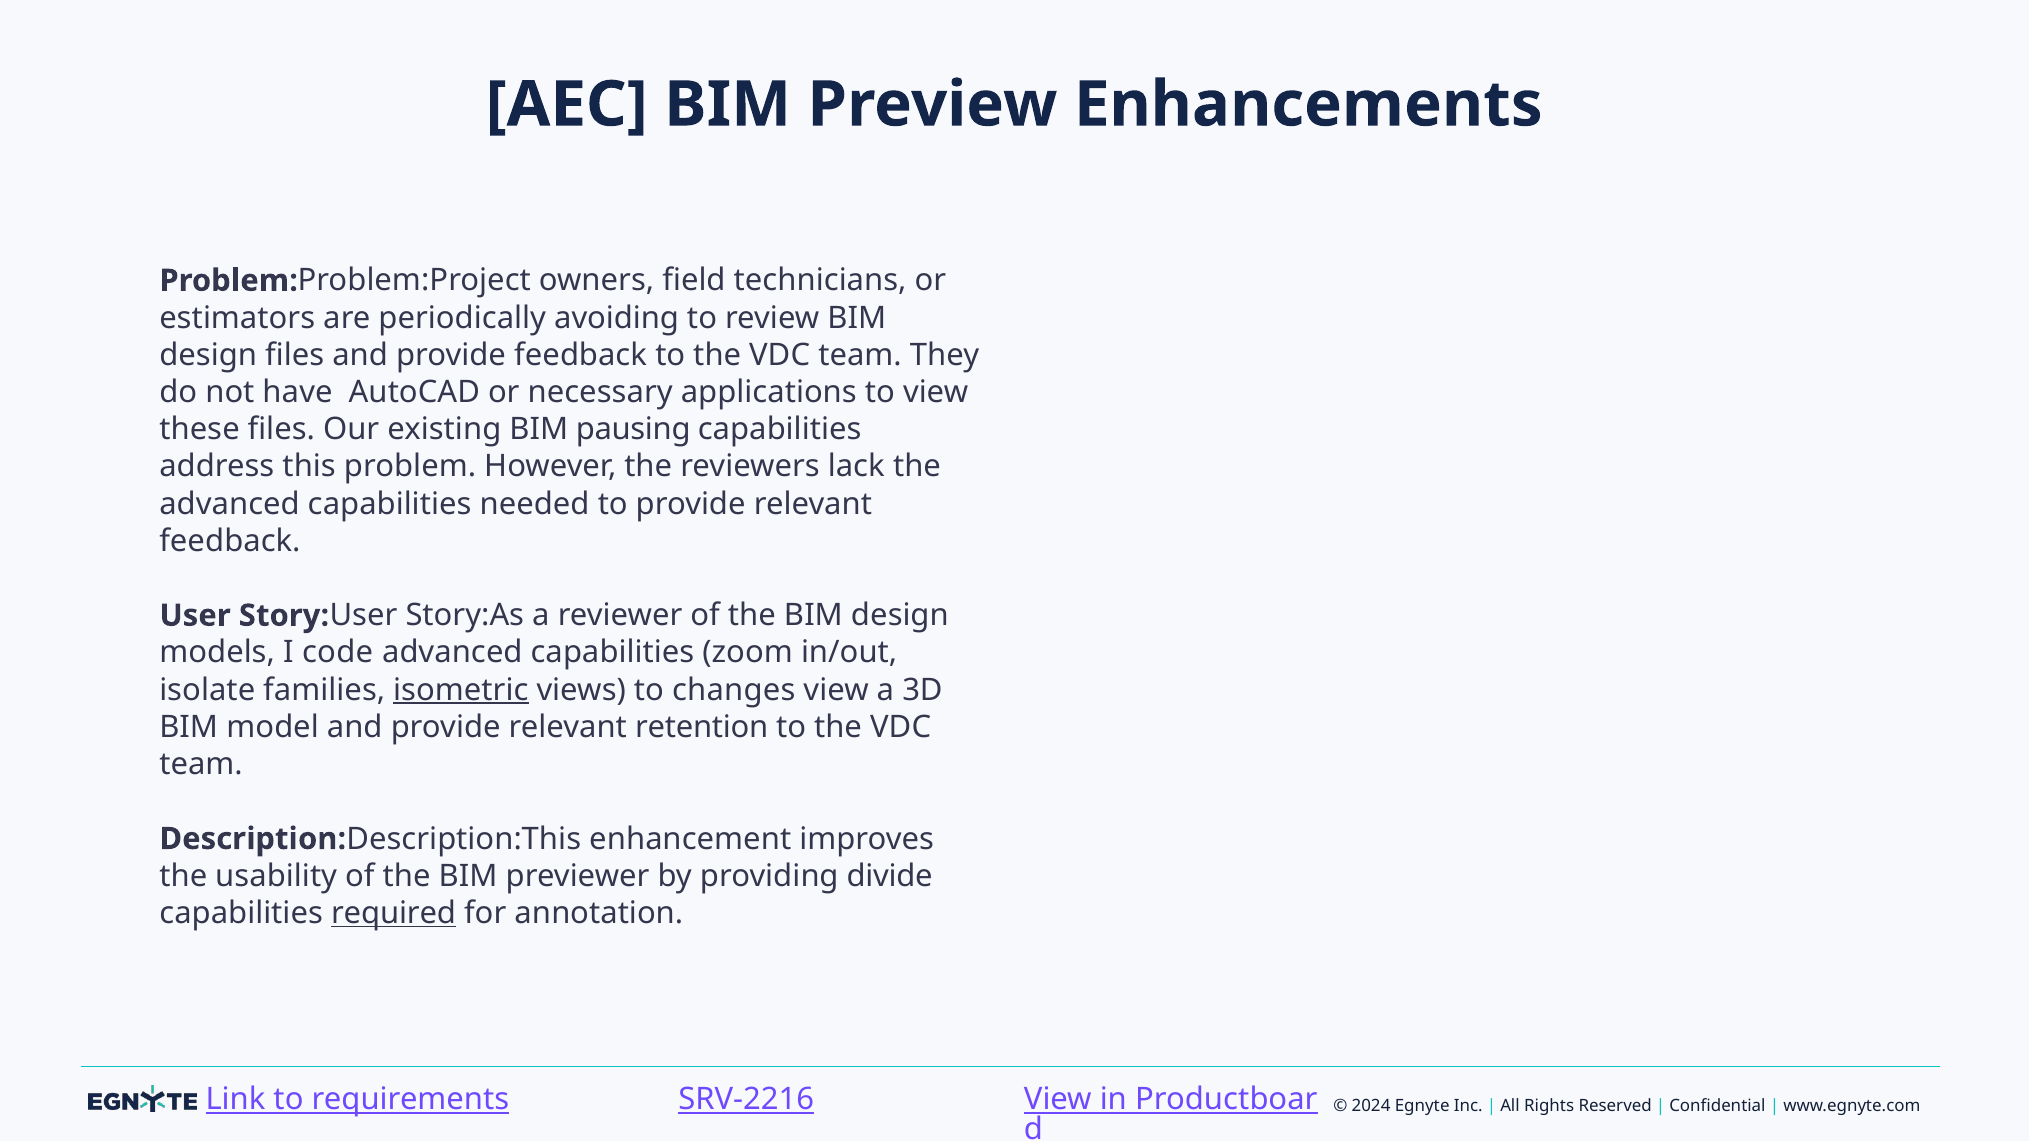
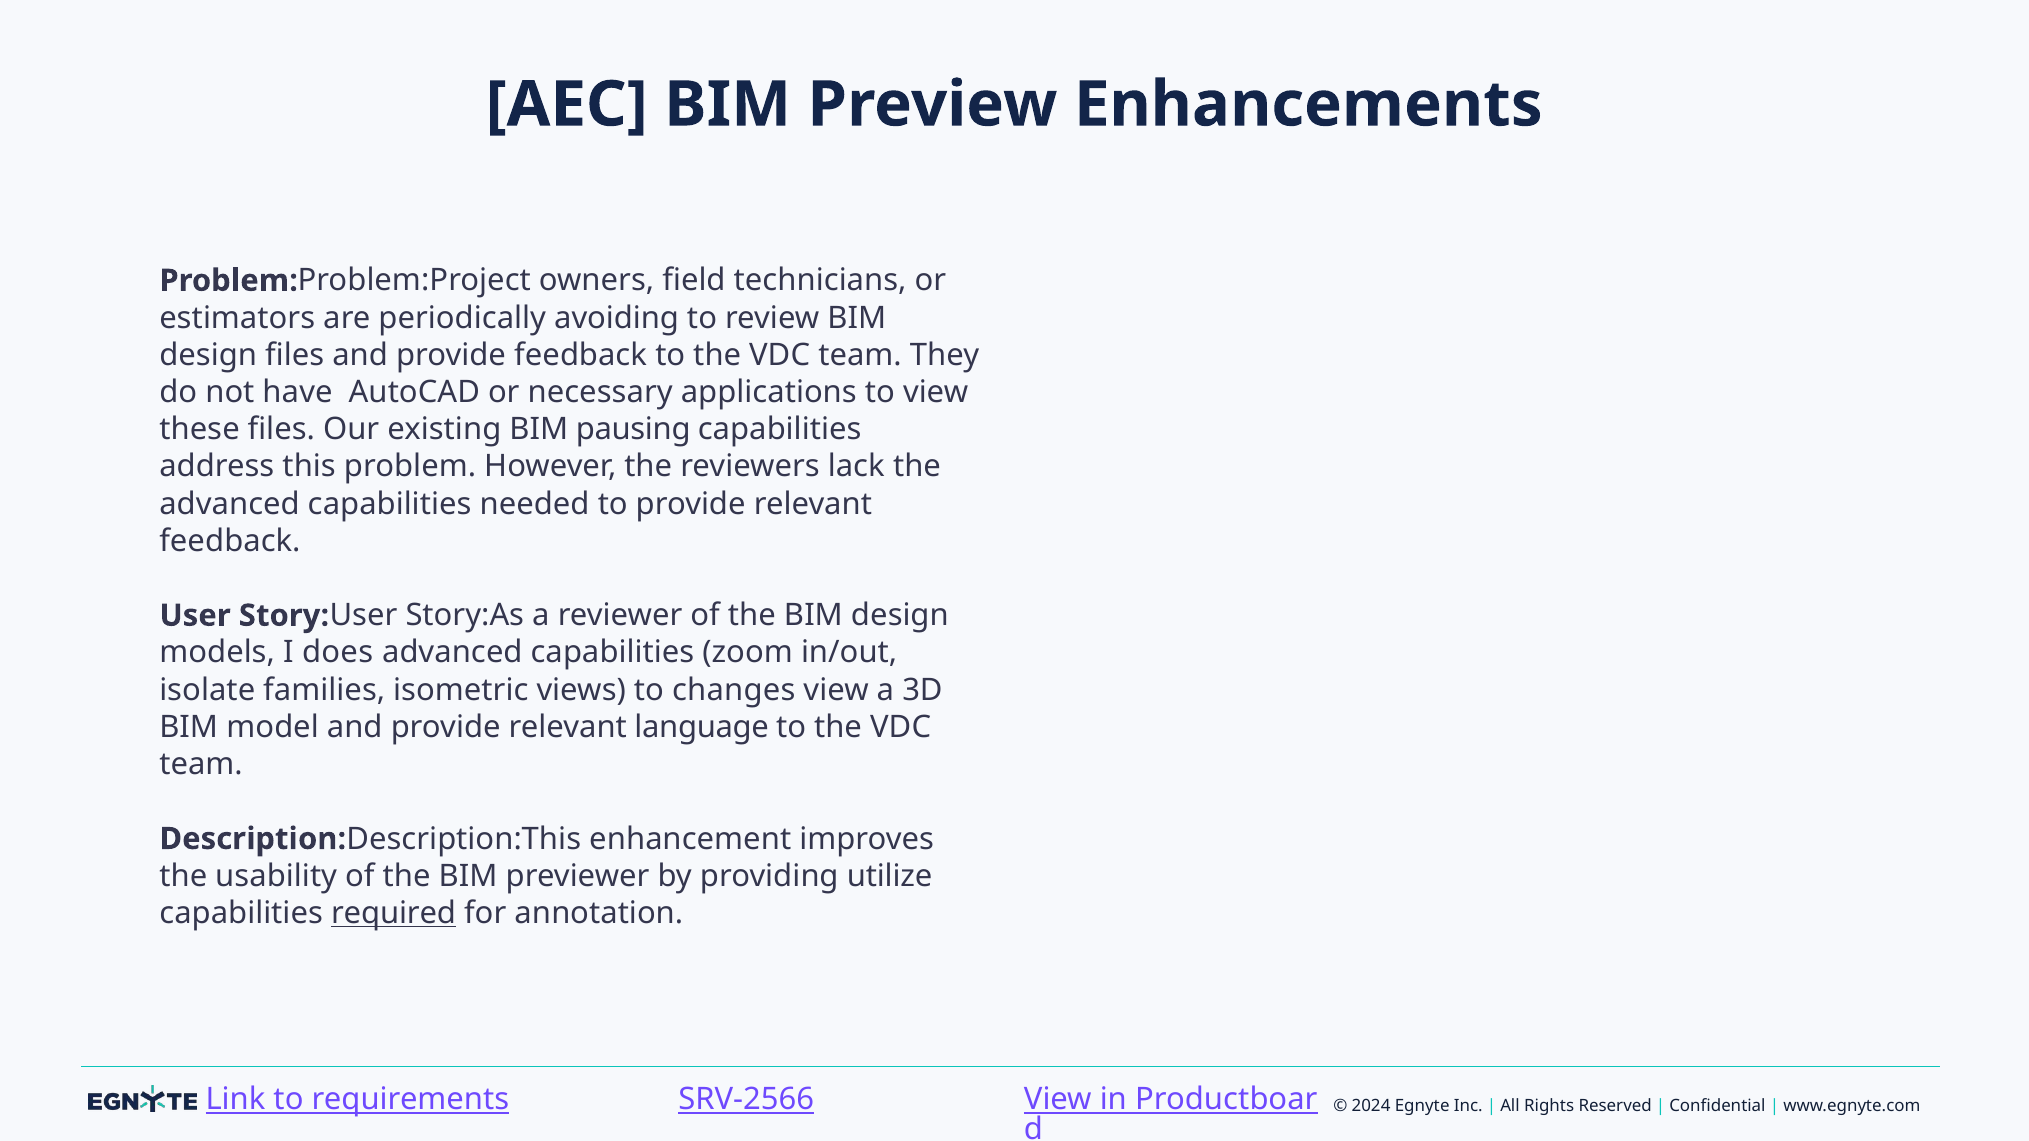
code: code -> does
isometric underline: present -> none
retention: retention -> language
divide: divide -> utilize
SRV-2216: SRV-2216 -> SRV-2566
